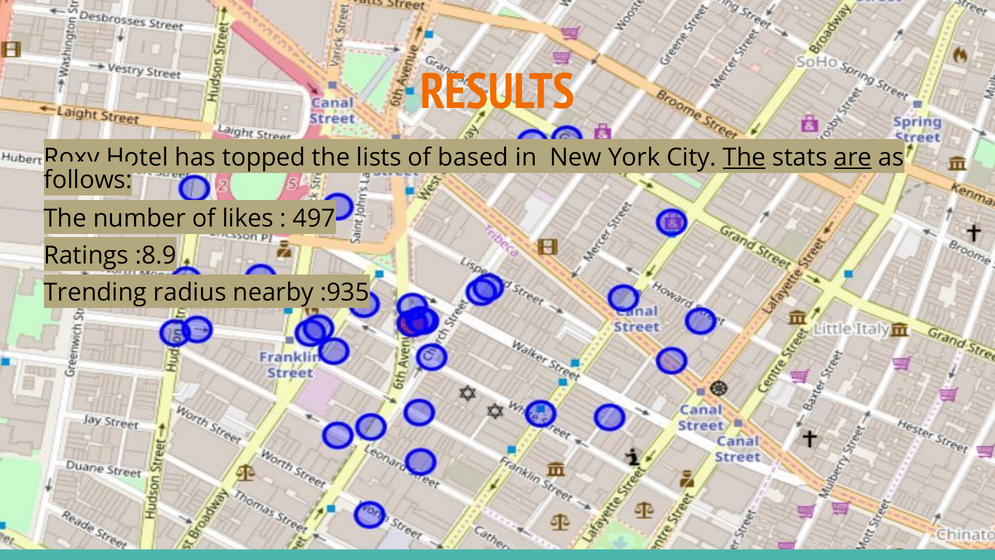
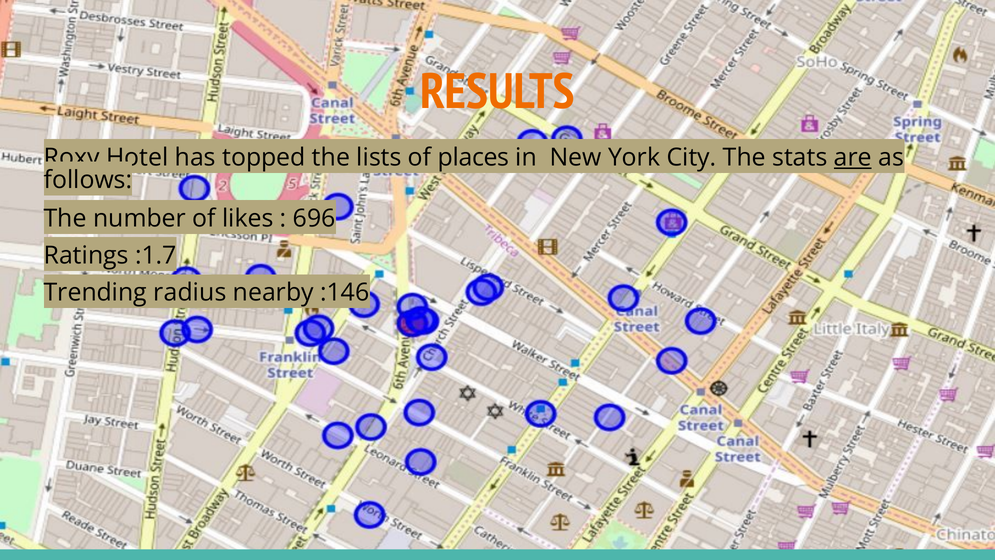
based: based -> places
The at (744, 157) underline: present -> none
497: 497 -> 696
:8.9: :8.9 -> :1.7
:935: :935 -> :146
